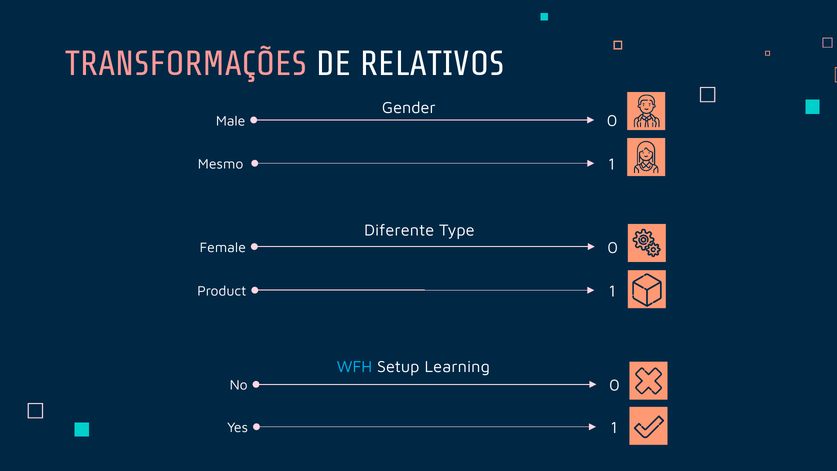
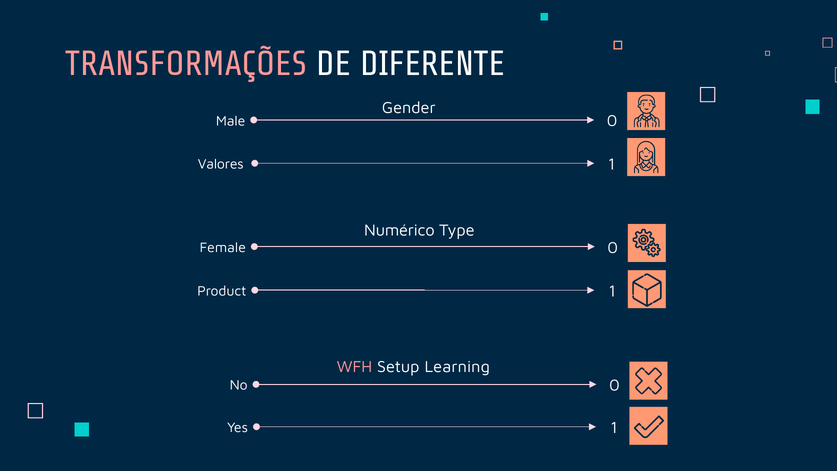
RELATIVOS: RELATIVOS -> DIFERENTE
Mesmo: Mesmo -> Valores
Diferente: Diferente -> Numérico
WFH colour: light blue -> pink
